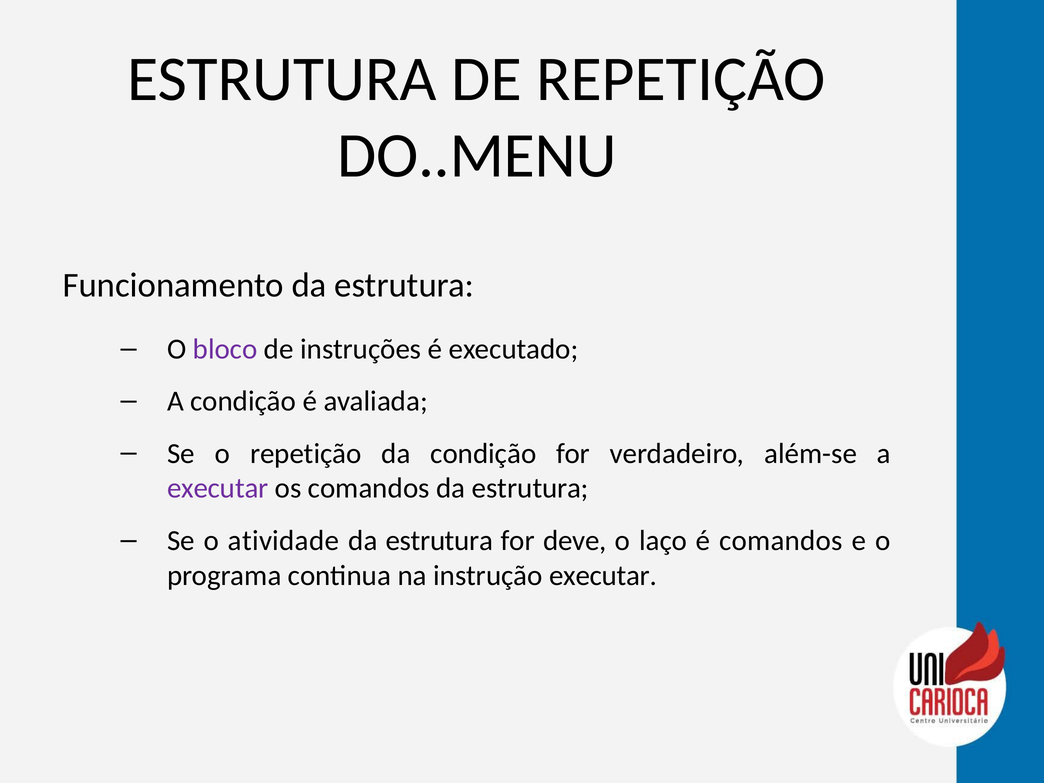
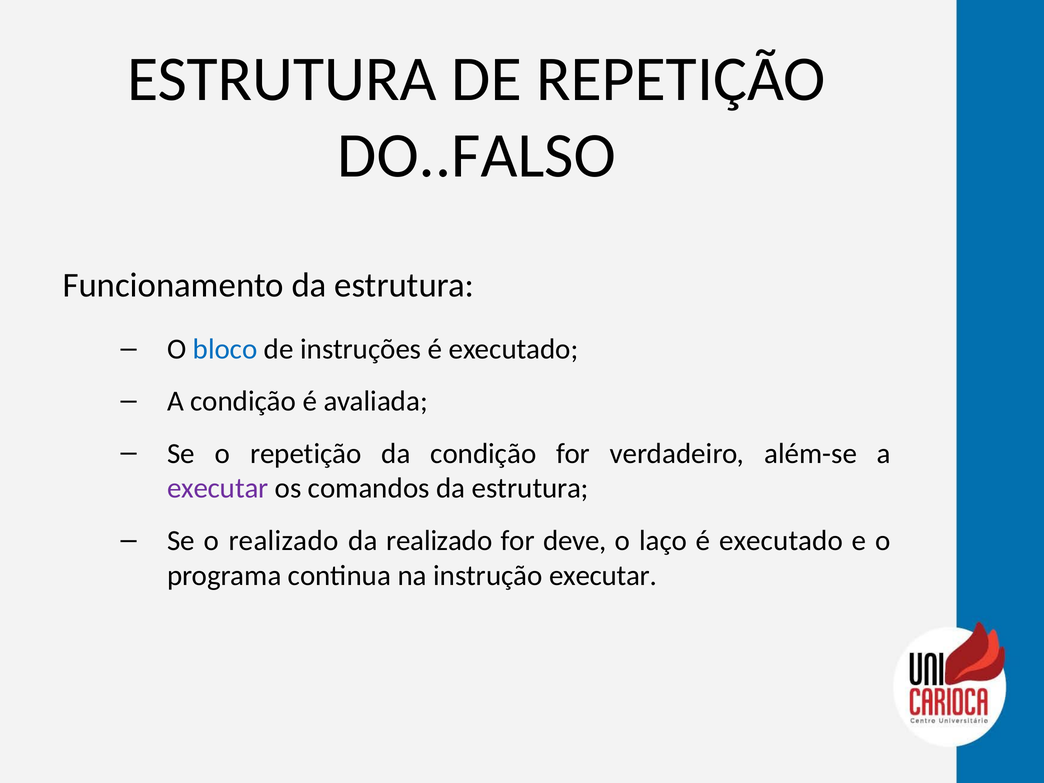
DO..MENU: DO..MENU -> DO..FALSO
bloco colour: purple -> blue
o atividade: atividade -> realizado
estrutura at (439, 541): estrutura -> realizado
laço é comandos: comandos -> executado
